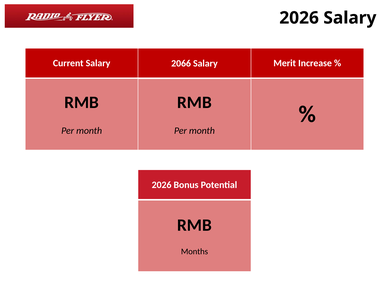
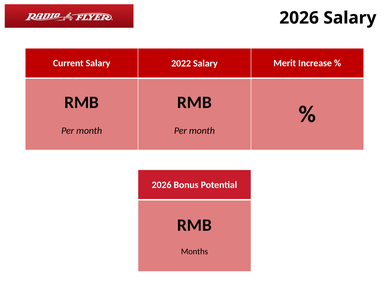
2066: 2066 -> 2022
